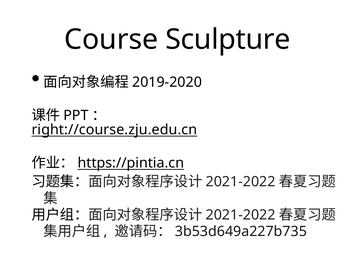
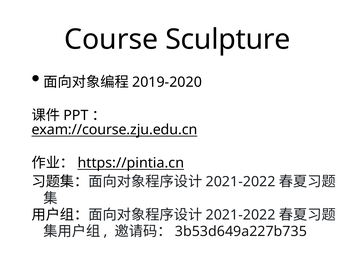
right://course.zju.edu.cn: right://course.zju.edu.cn -> exam://course.zju.edu.cn
